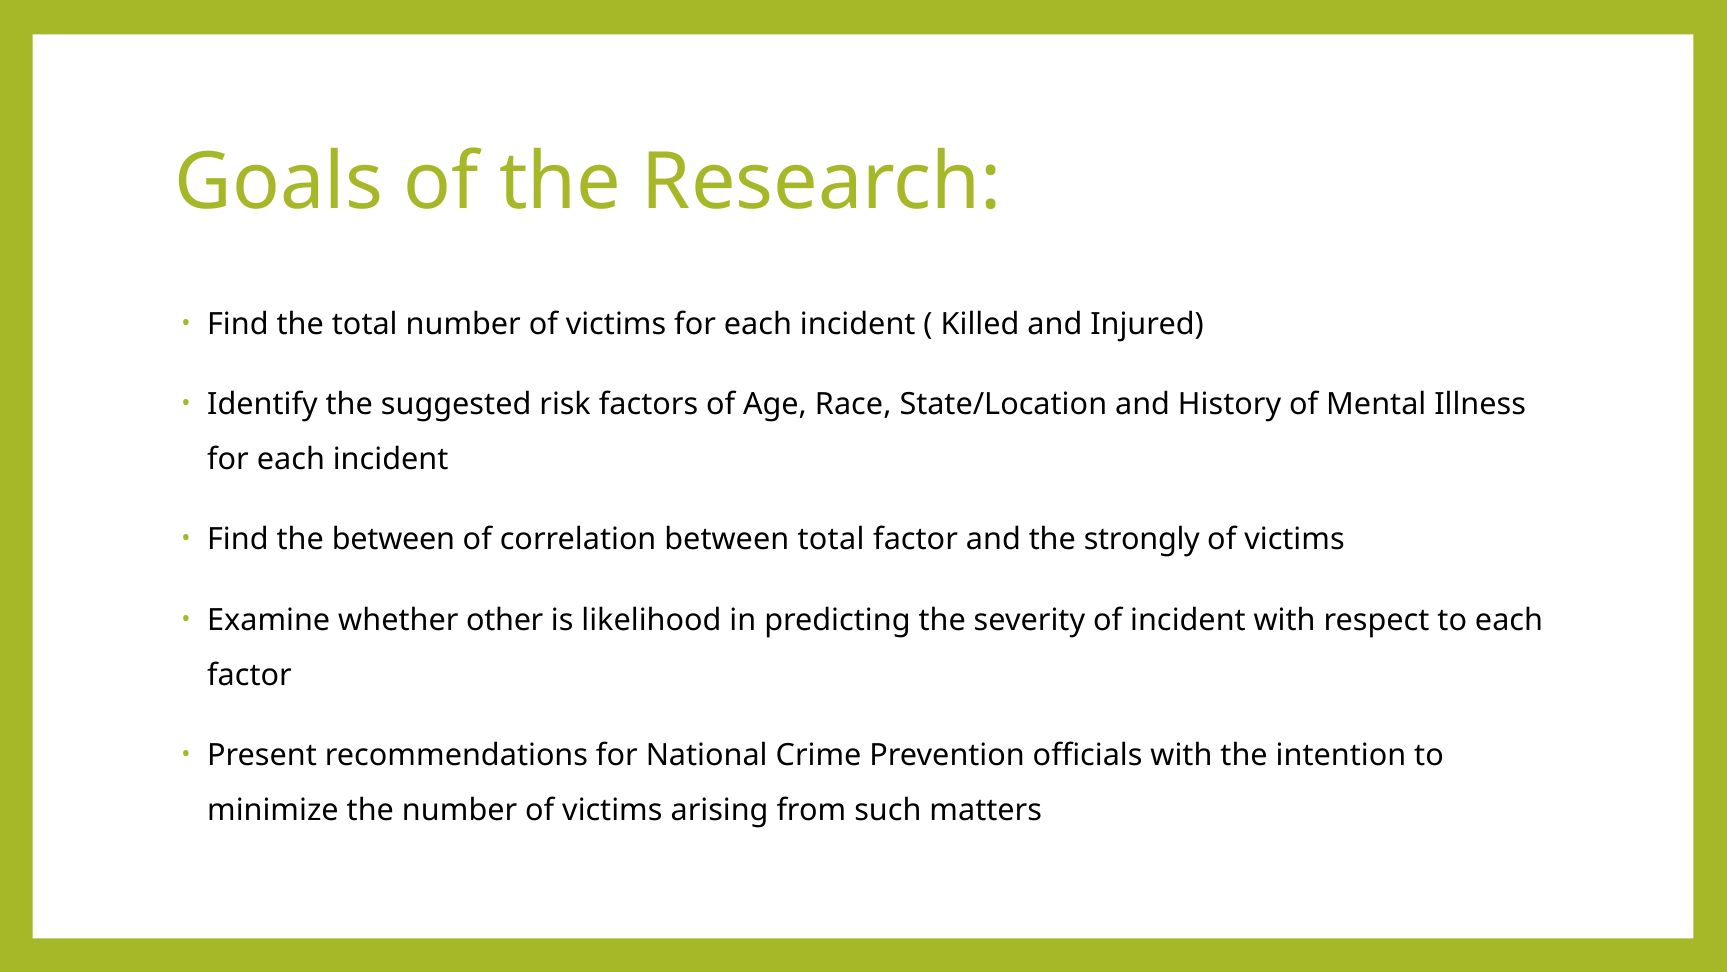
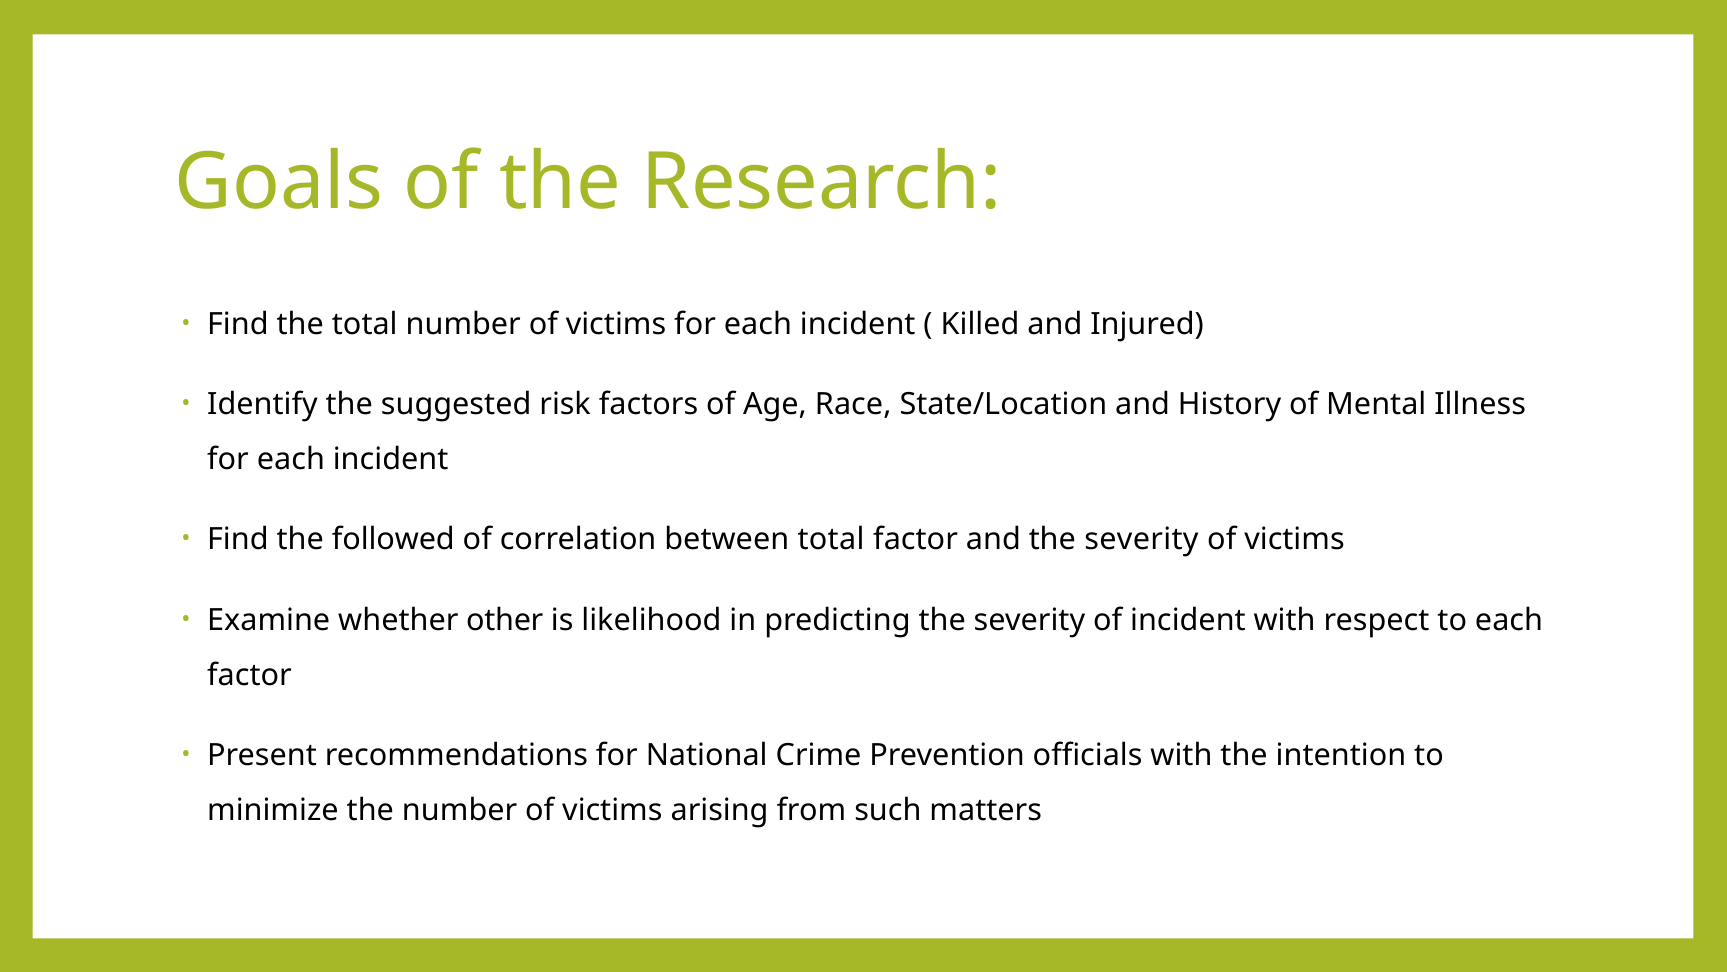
the between: between -> followed
and the strongly: strongly -> severity
